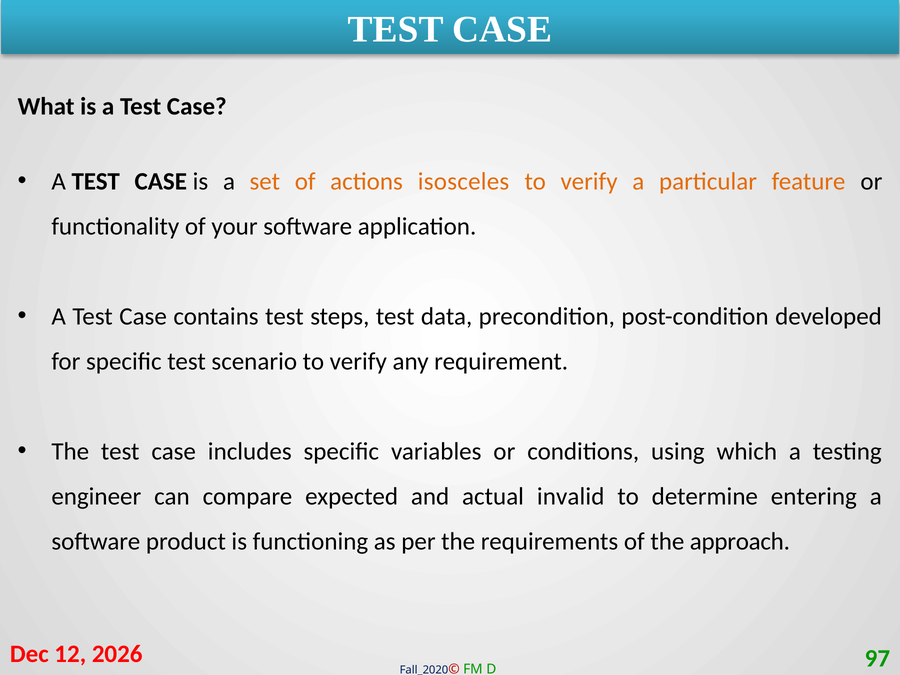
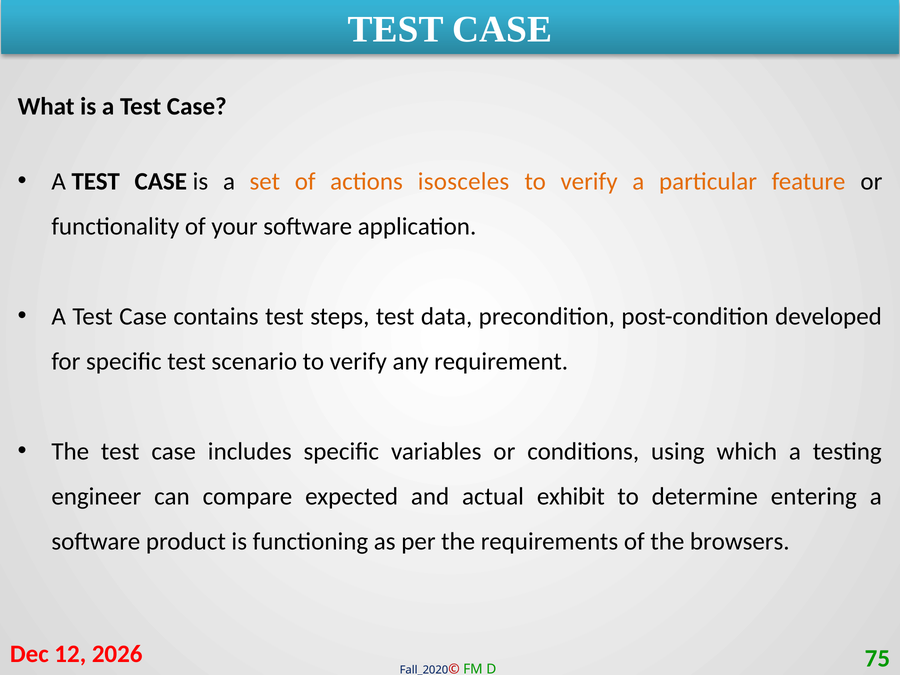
invalid: invalid -> exhibit
approach: approach -> browsers
97: 97 -> 75
